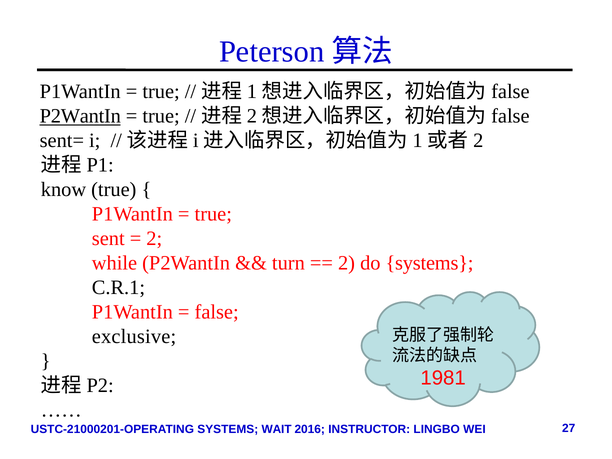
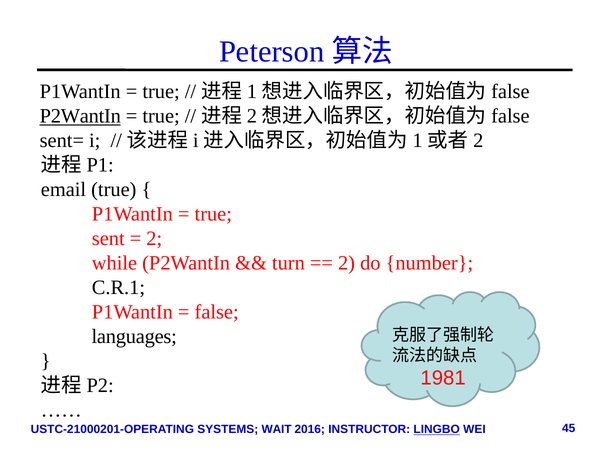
know: know -> email
do systems: systems -> number
exclusive: exclusive -> languages
LINGBO underline: none -> present
27: 27 -> 45
